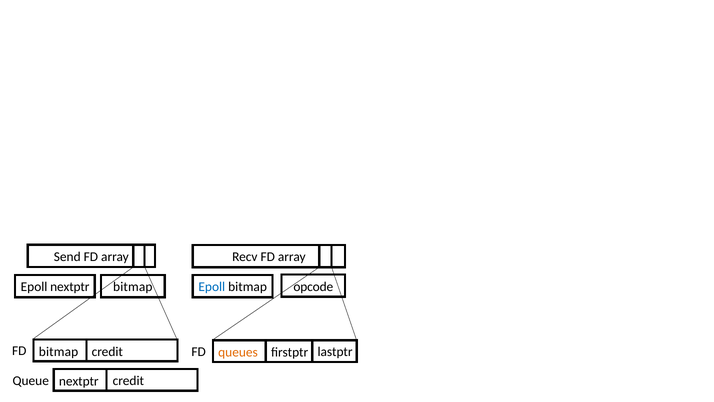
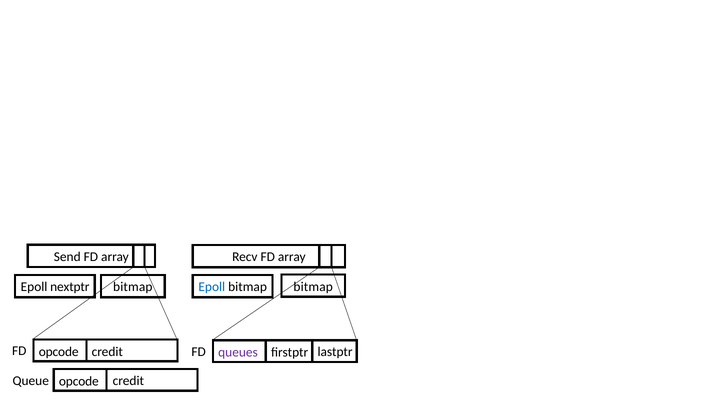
bitmap opcode: opcode -> bitmap
bitmap at (59, 351): bitmap -> opcode
queues colour: orange -> purple
nextptr at (79, 381): nextptr -> opcode
